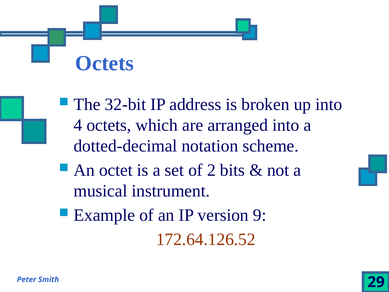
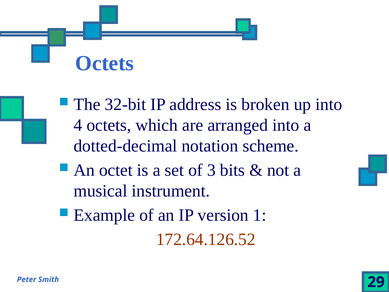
2: 2 -> 3
9: 9 -> 1
